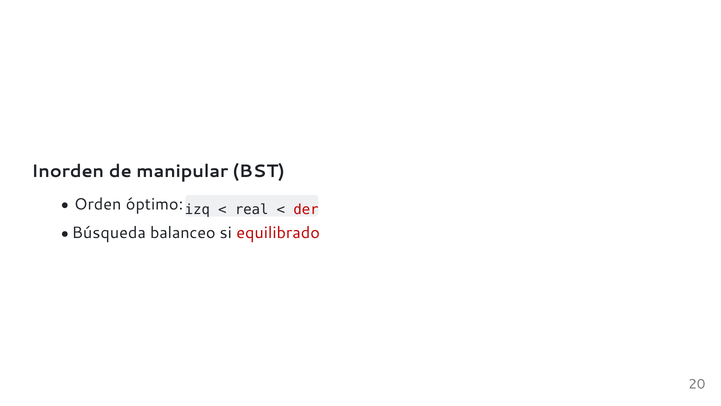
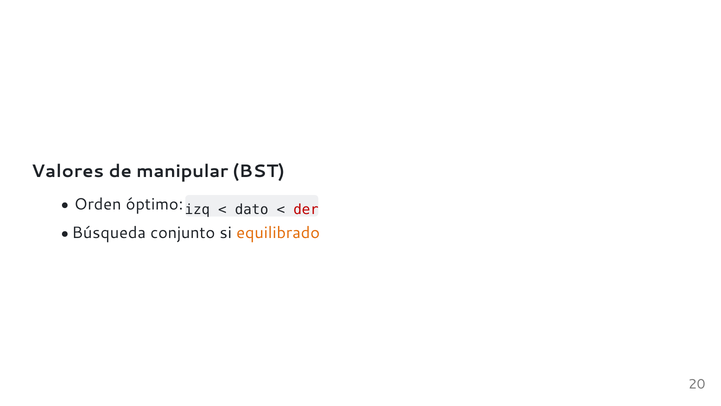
Inorden: Inorden -> Valores
real: real -> dato
balanceo: balanceo -> conjunto
equilibrado colour: red -> orange
